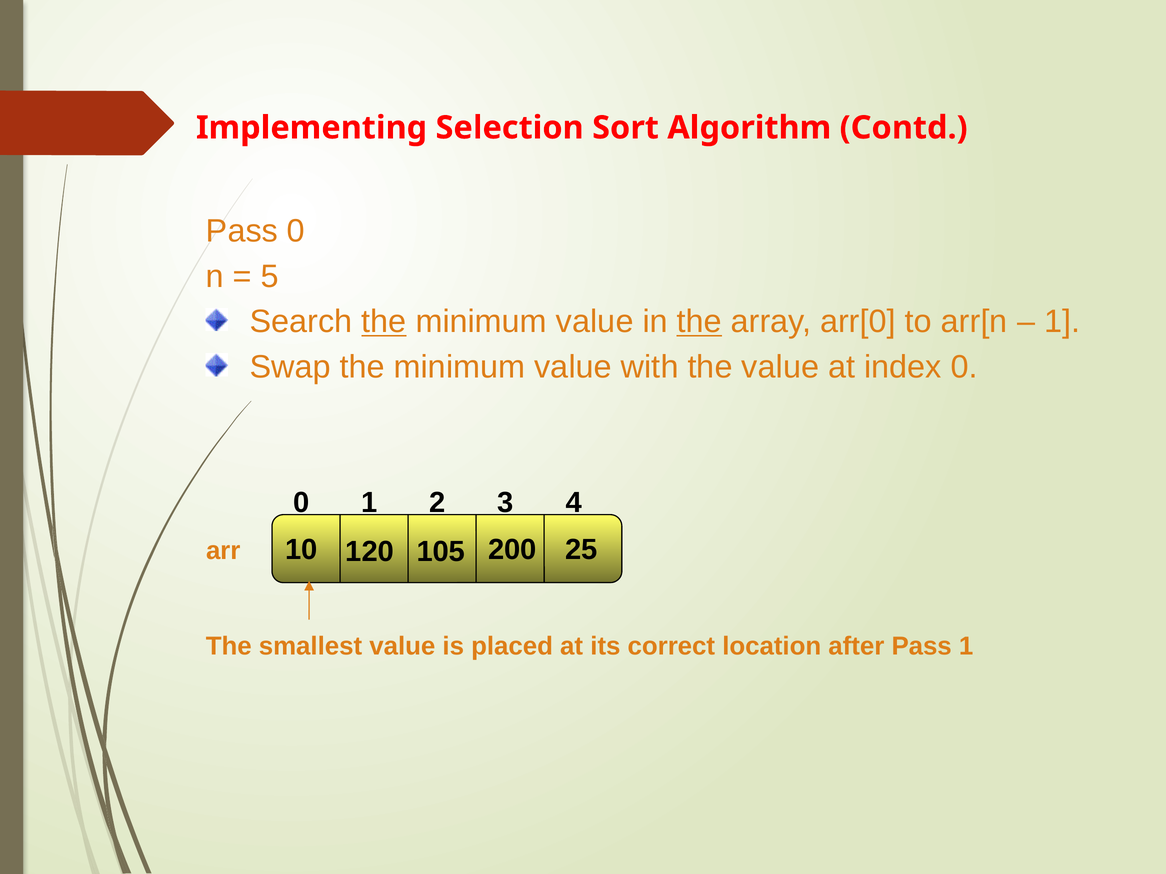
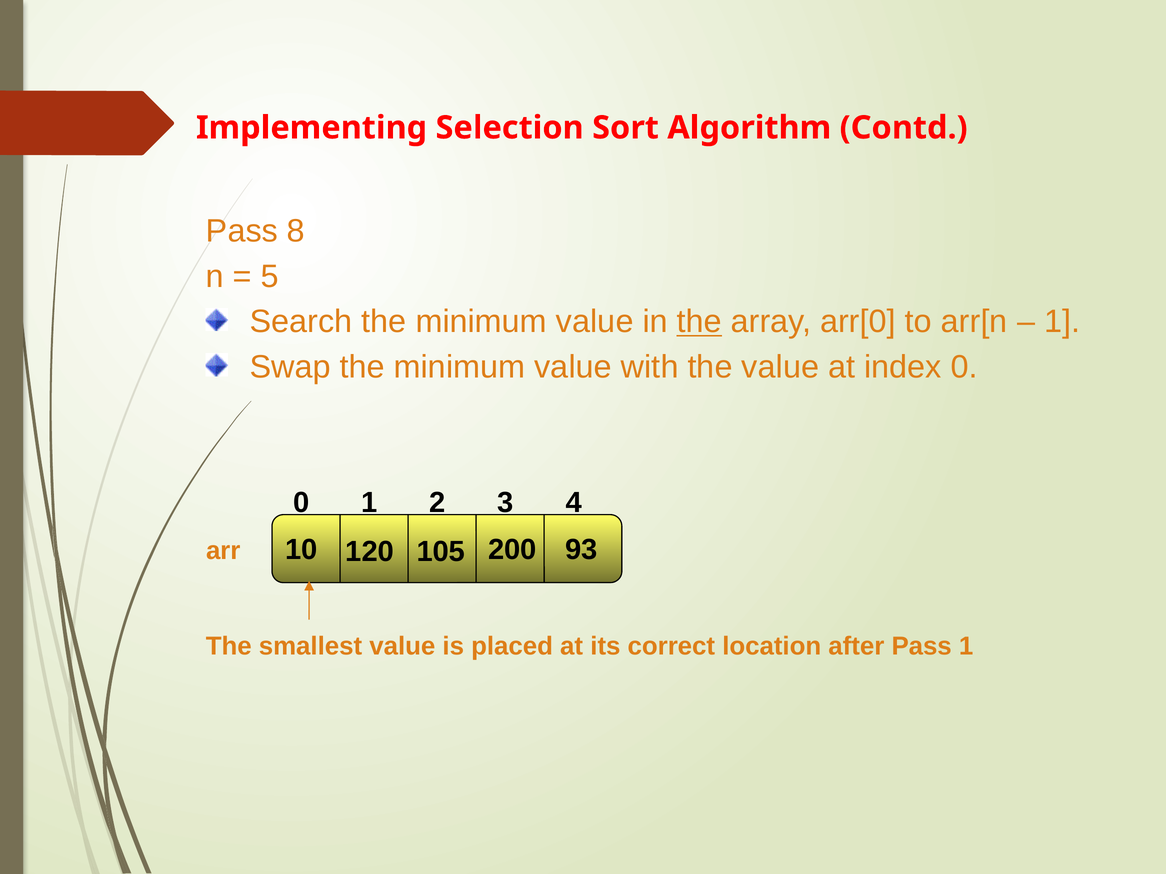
Pass 0: 0 -> 8
the at (384, 322) underline: present -> none
25: 25 -> 93
